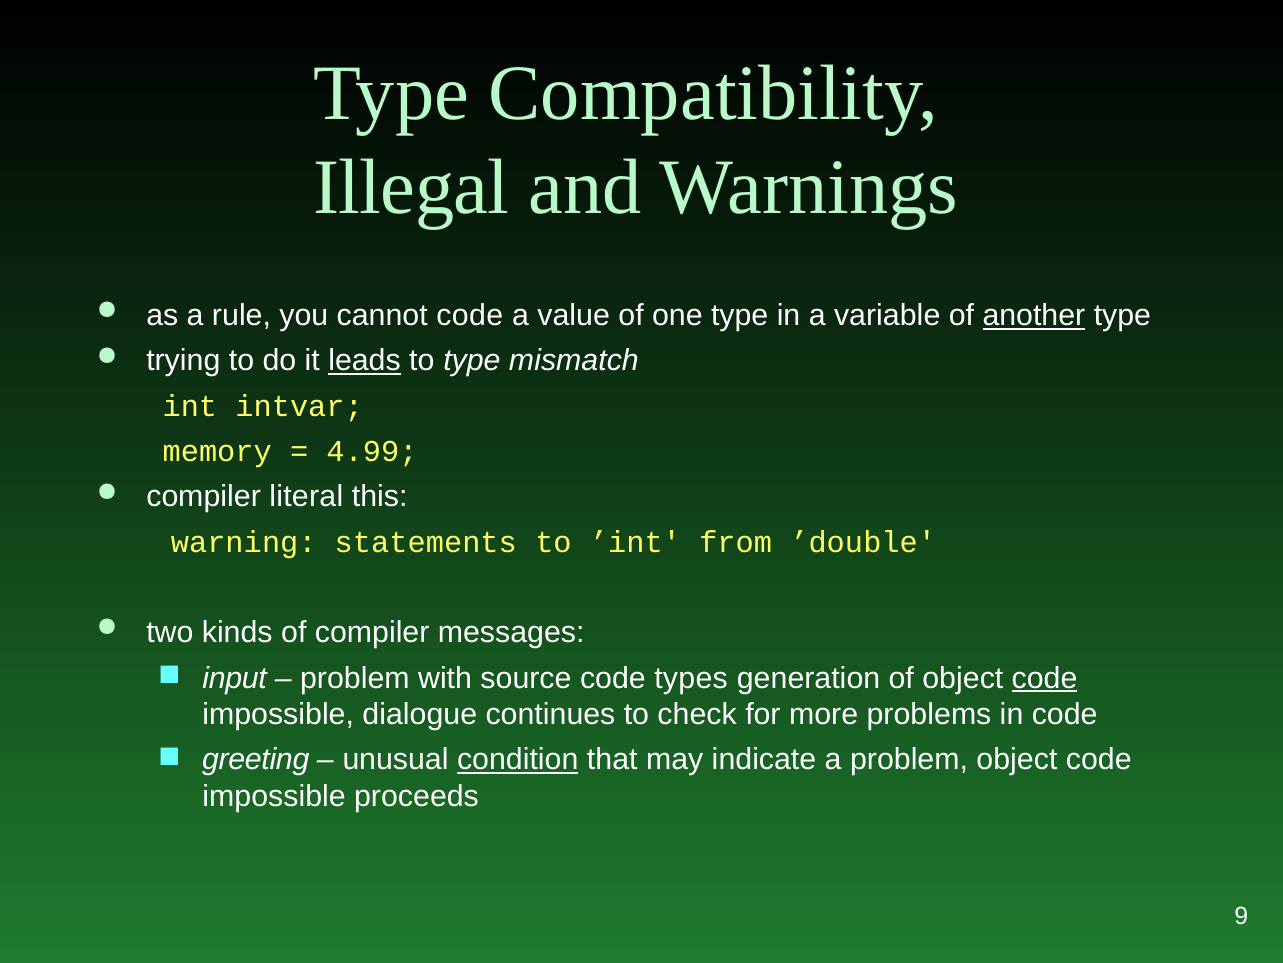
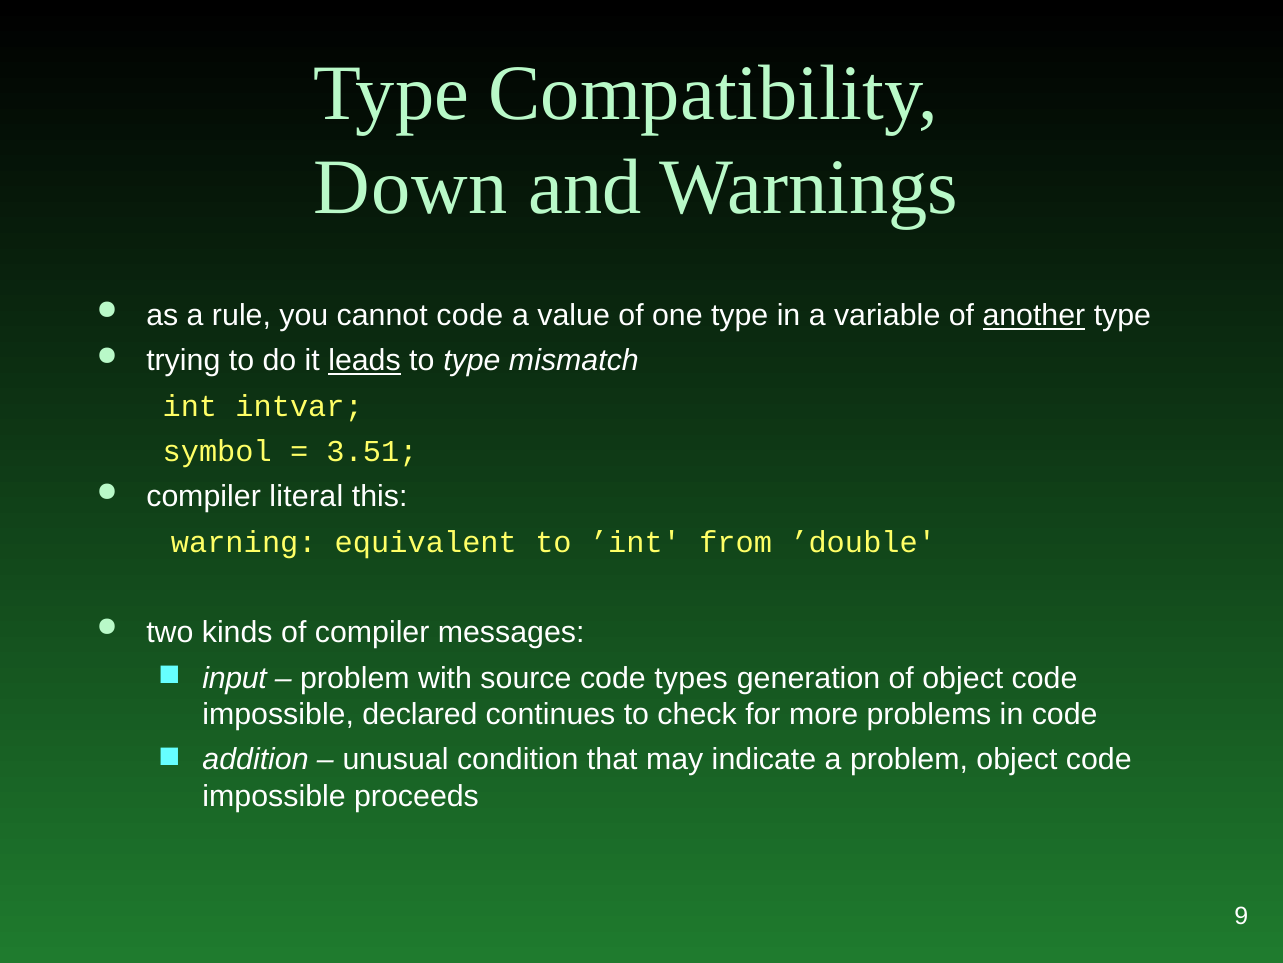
Illegal: Illegal -> Down
memory: memory -> symbol
4.99: 4.99 -> 3.51
statements: statements -> equivalent
code at (1044, 678) underline: present -> none
dialogue: dialogue -> declared
greeting: greeting -> addition
condition underline: present -> none
